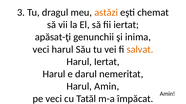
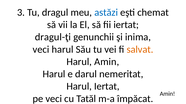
astăzi colour: orange -> blue
apăsat-ţi: apăsat-ţi -> dragul-ţi
Harul Iertat: Iertat -> Amin
Harul Amin: Amin -> Iertat
